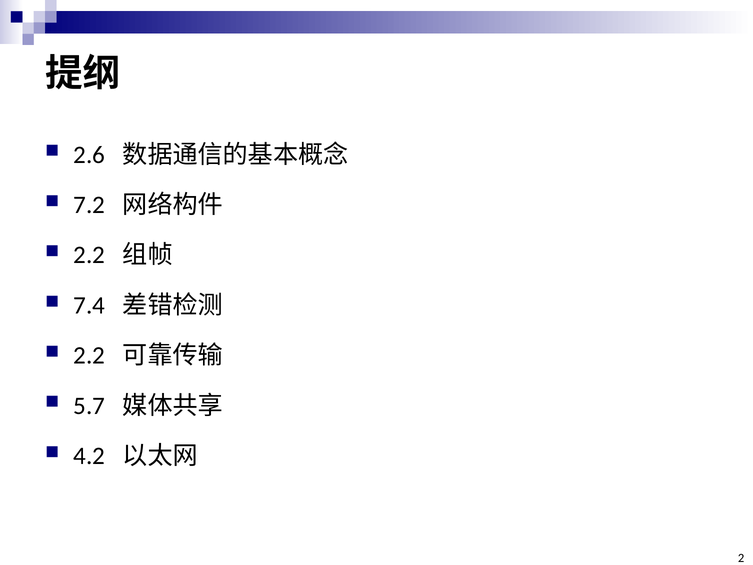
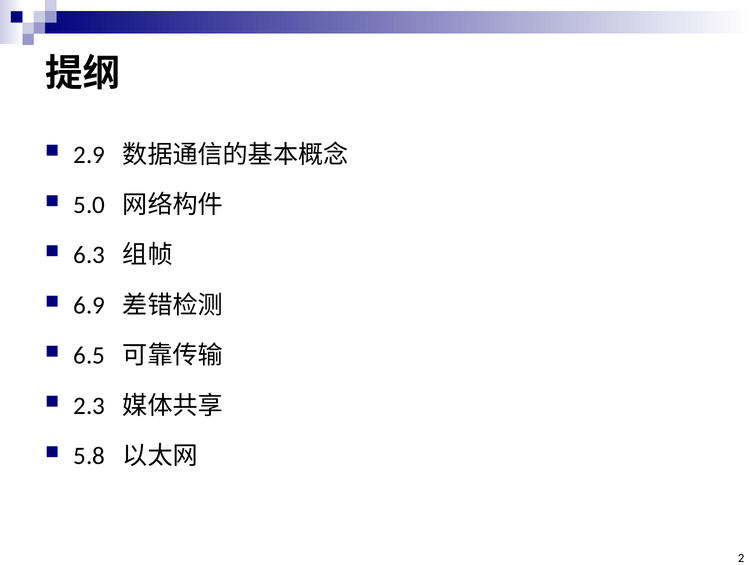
2.6: 2.6 -> 2.9
7.2: 7.2 -> 5.0
2.2 at (89, 255): 2.2 -> 6.3
7.4: 7.4 -> 6.9
2.2 at (89, 355): 2.2 -> 6.5
5.7: 5.7 -> 2.3
4.2: 4.2 -> 5.8
